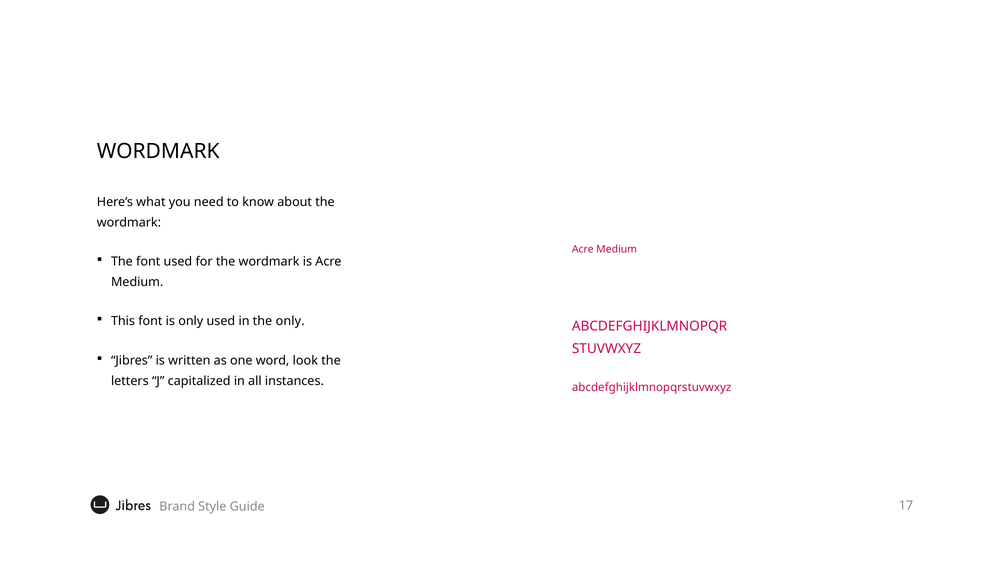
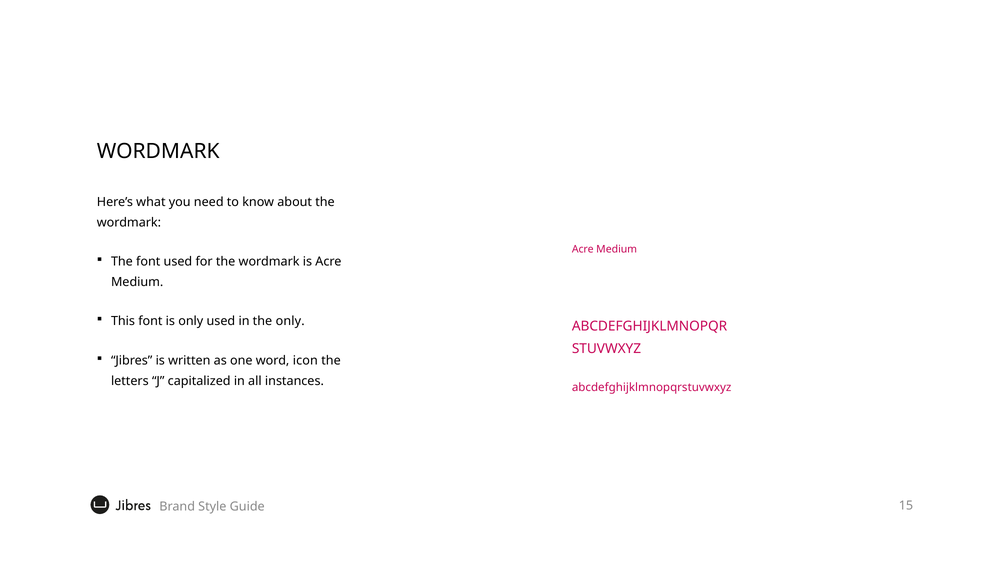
look: look -> icon
17: 17 -> 15
